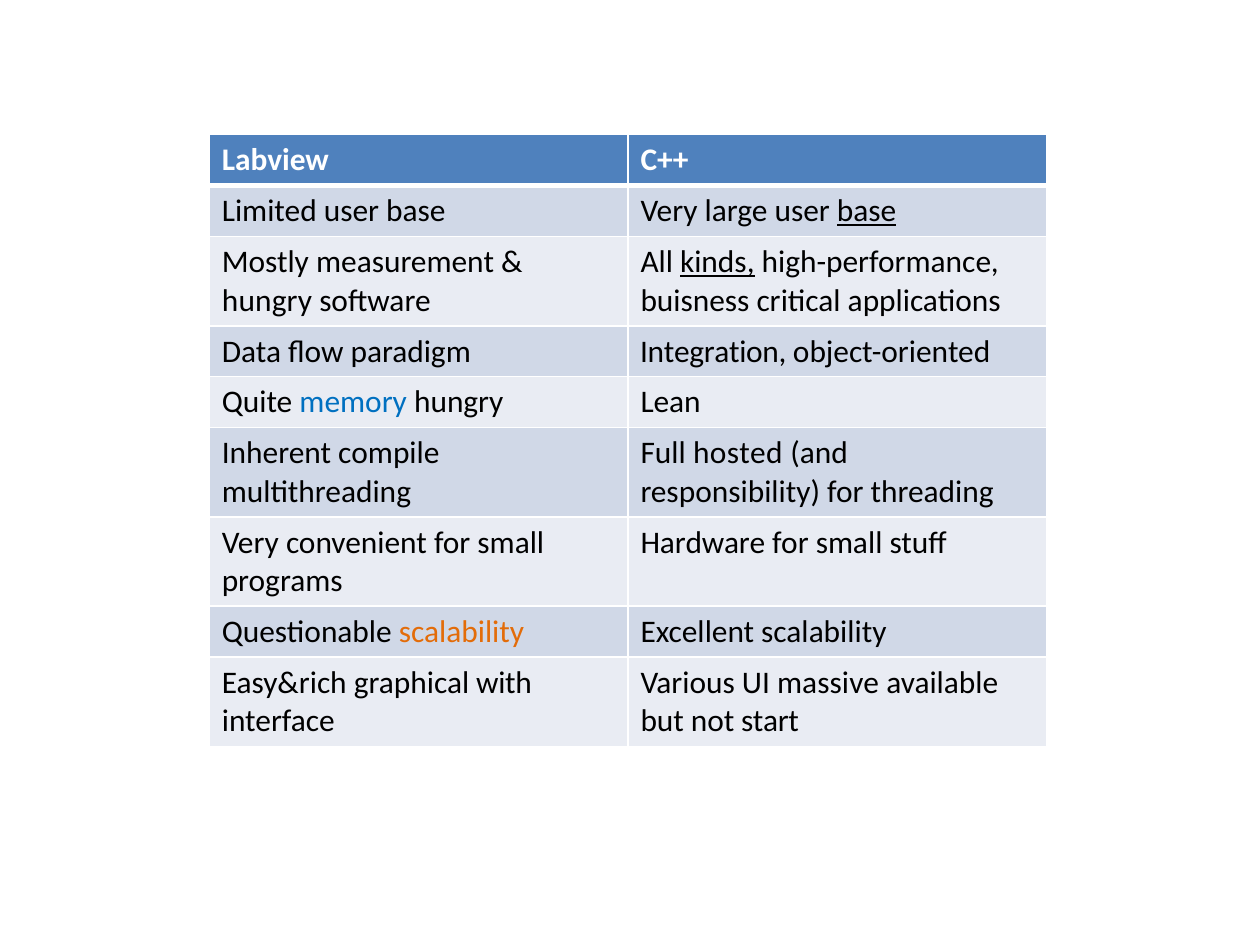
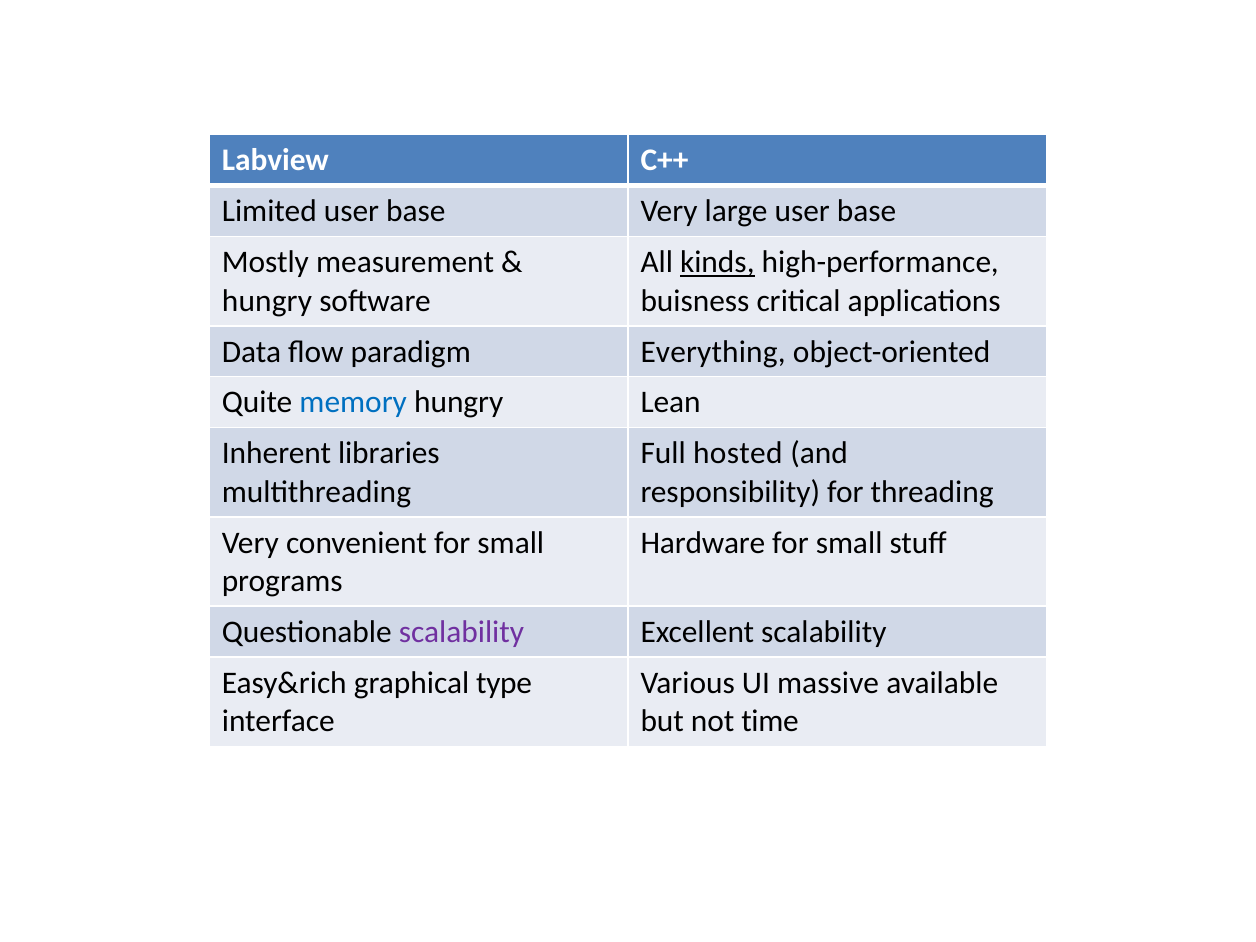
base at (867, 211) underline: present -> none
Integration: Integration -> Everything
compile: compile -> libraries
scalability at (461, 632) colour: orange -> purple
with: with -> type
start: start -> time
